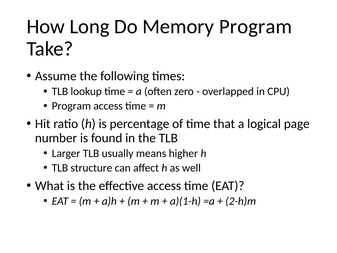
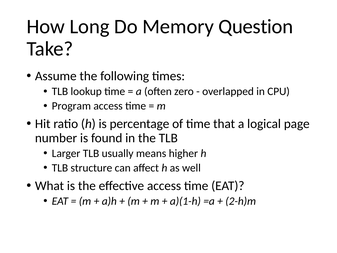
Memory Program: Program -> Question
